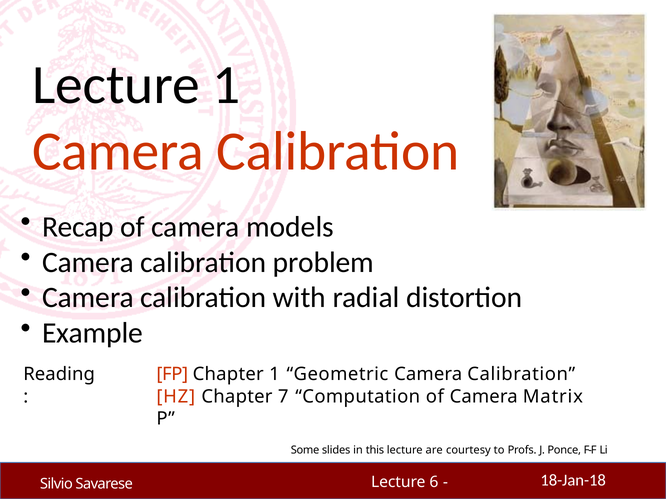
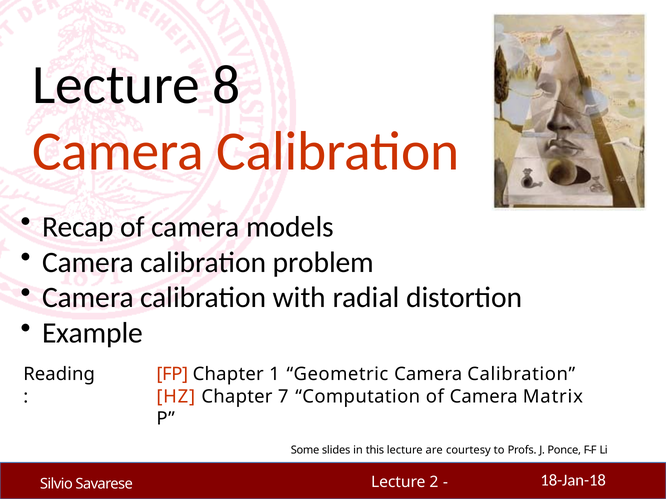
Lecture 1: 1 -> 8
6: 6 -> 2
